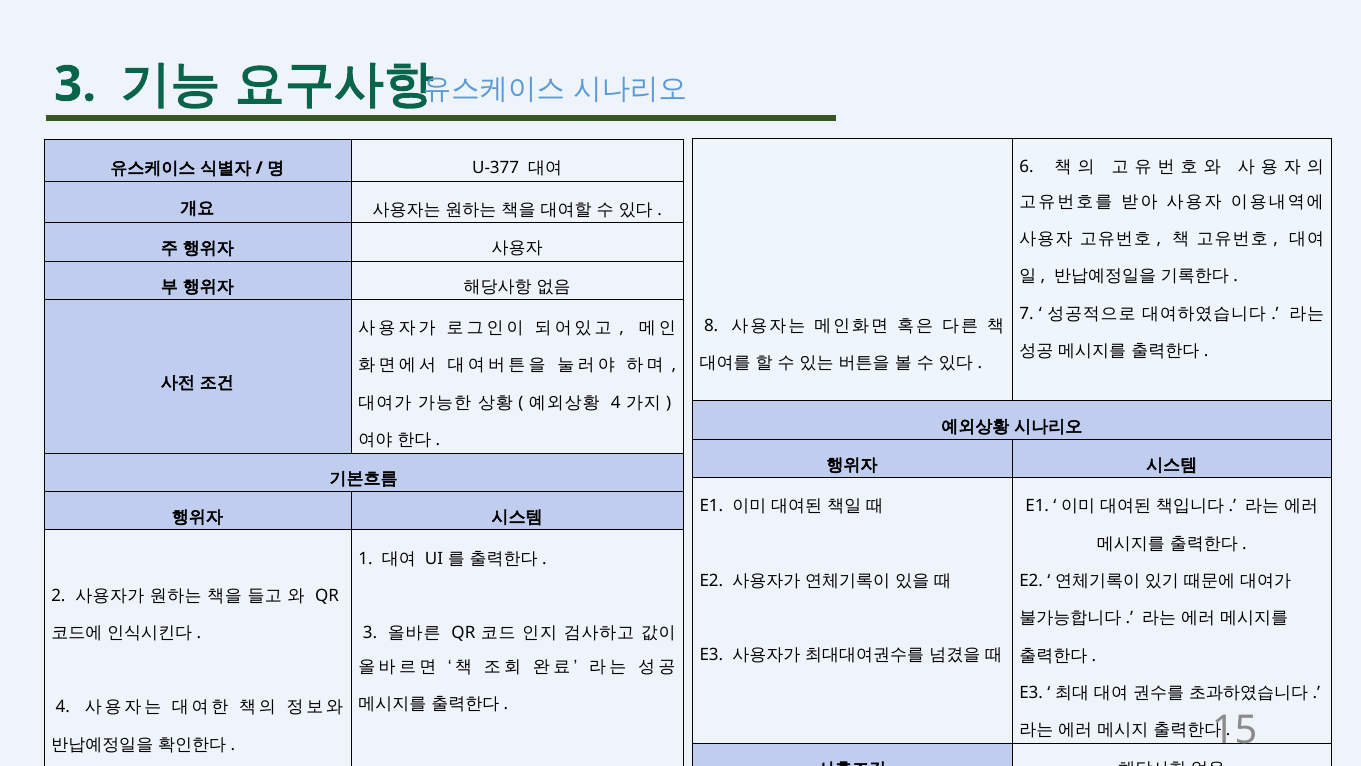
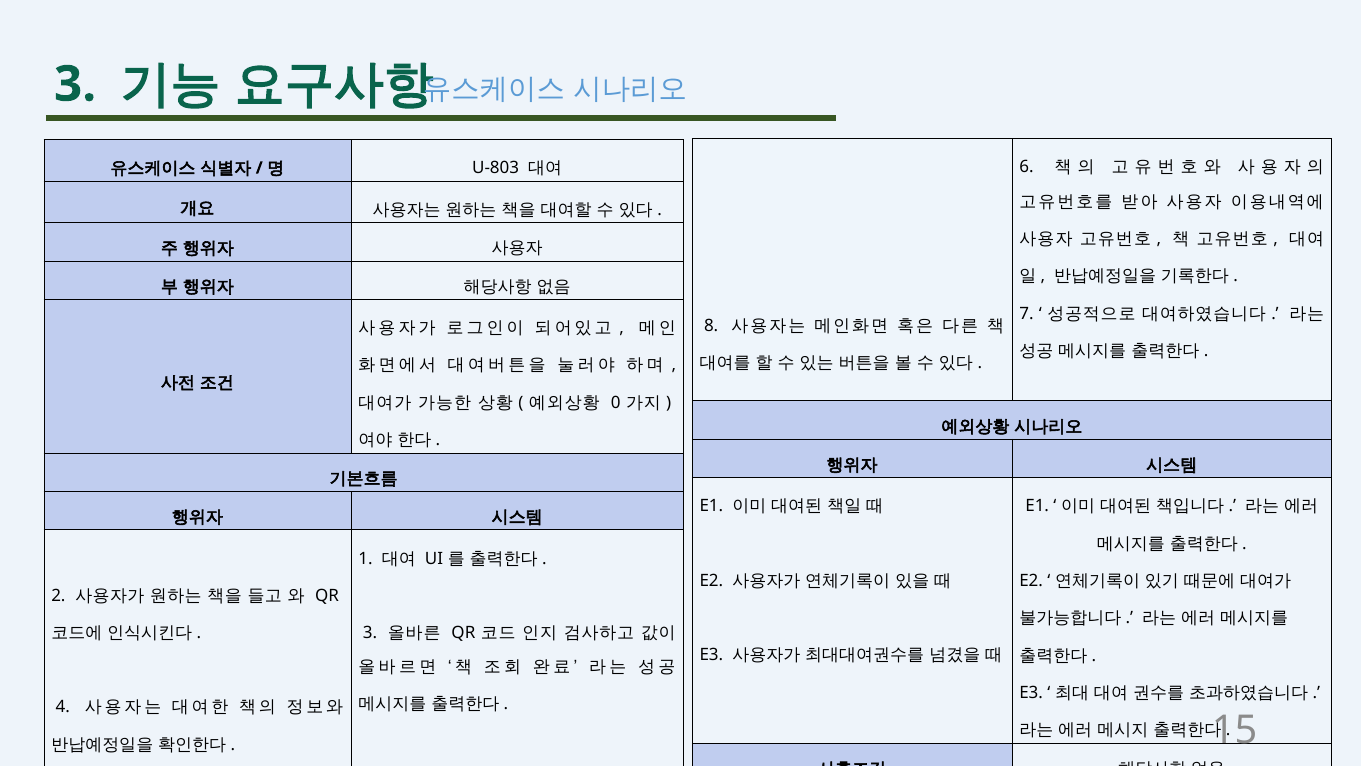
U-377: U-377 -> U-803
4 at (616, 402): 4 -> 0
